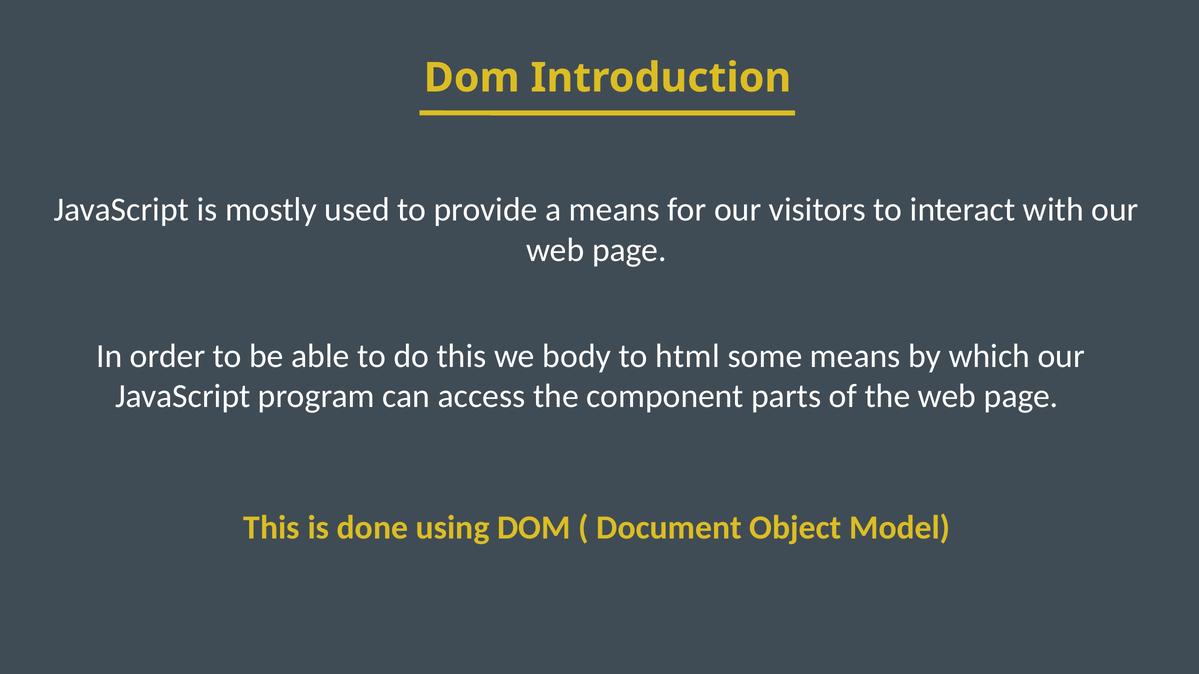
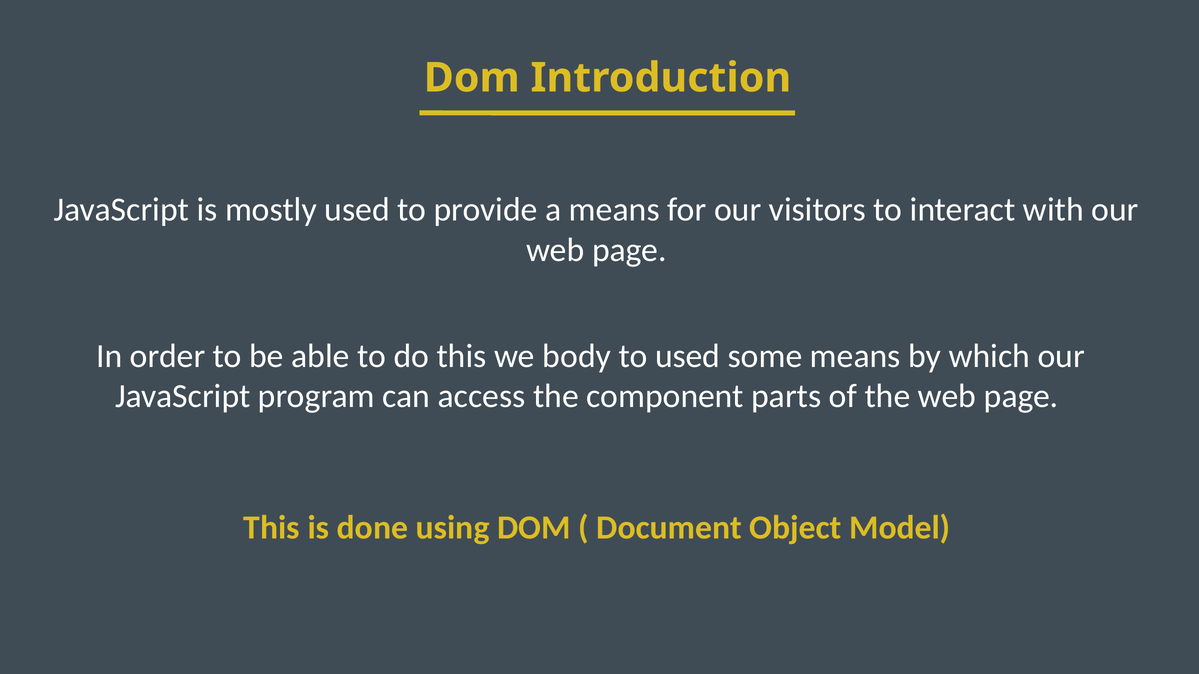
to html: html -> used
